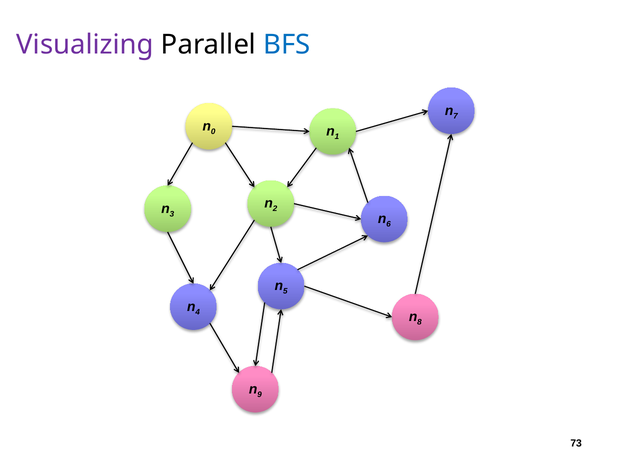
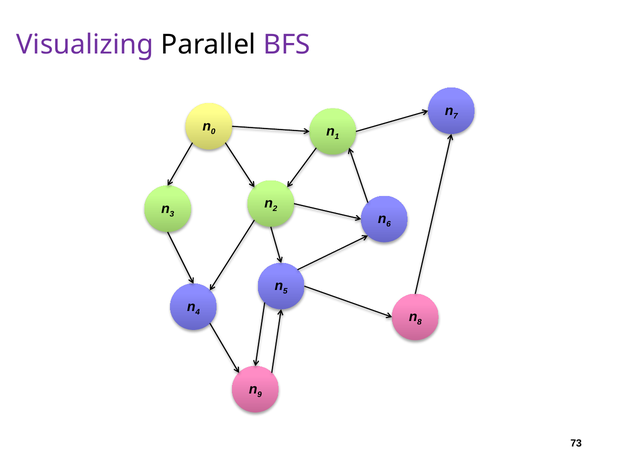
BFS colour: blue -> purple
